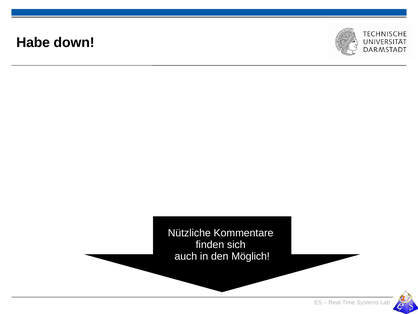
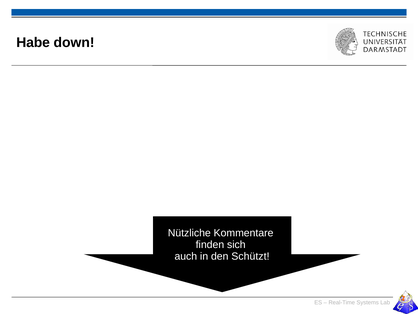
Möglich: Möglich -> Schützt
